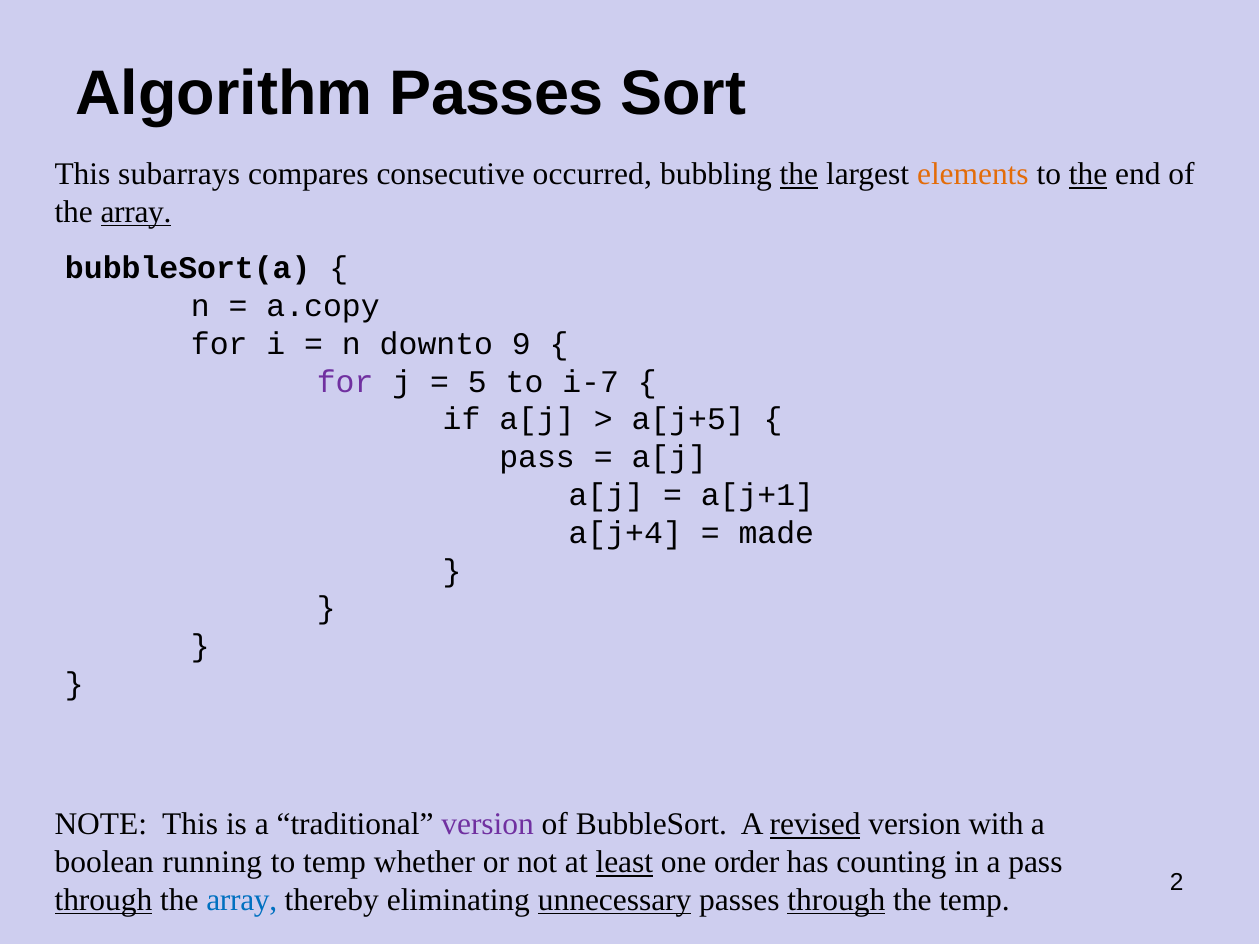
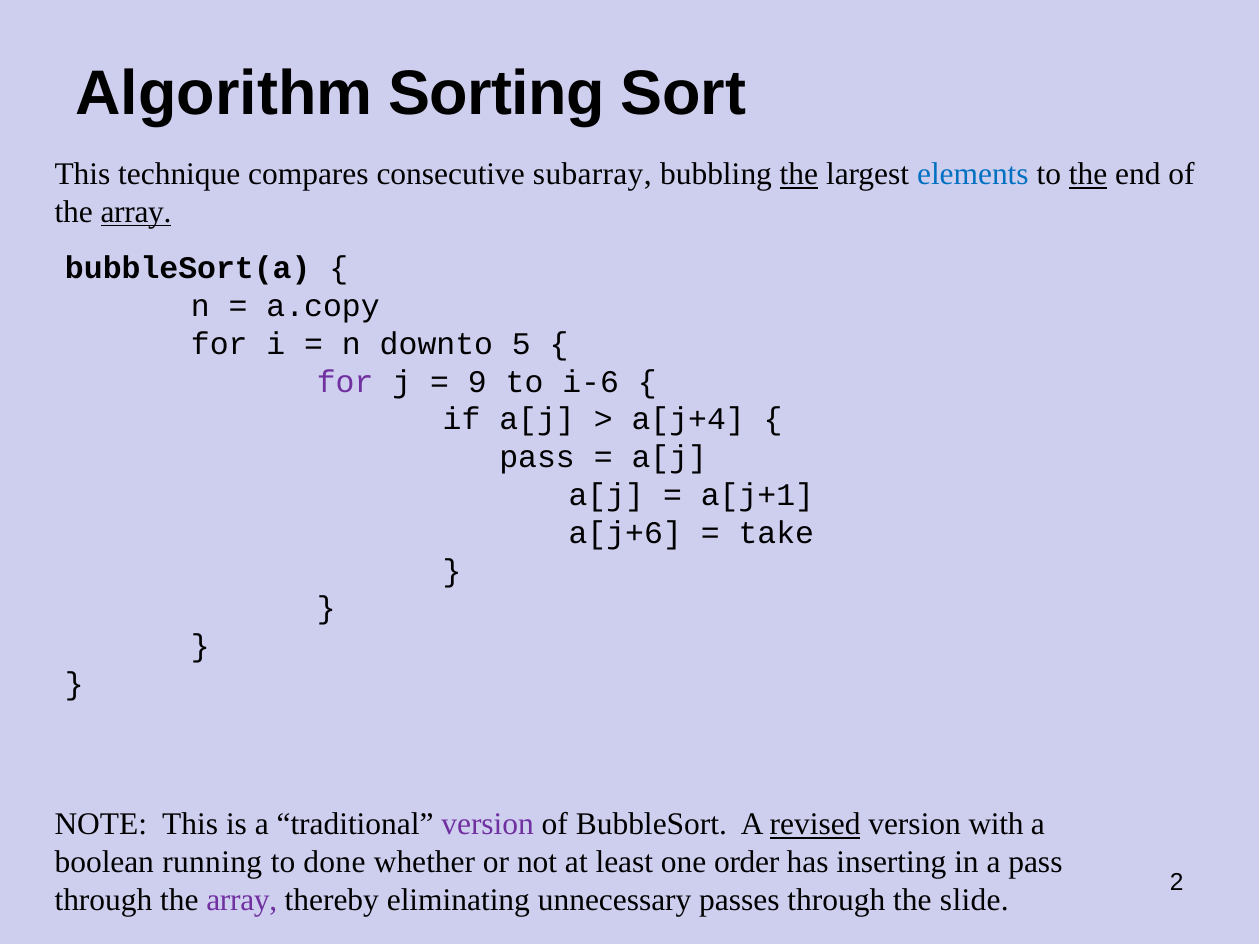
Algorithm Passes: Passes -> Sorting
subarrays: subarrays -> technique
occurred: occurred -> subarray
elements colour: orange -> blue
9: 9 -> 5
5: 5 -> 9
i-7: i-7 -> i-6
a[j+5: a[j+5 -> a[j+4
a[j+4: a[j+4 -> a[j+6
made: made -> take
to temp: temp -> done
least underline: present -> none
counting: counting -> inserting
through at (103, 900) underline: present -> none
array at (242, 900) colour: blue -> purple
unnecessary underline: present -> none
through at (836, 900) underline: present -> none
the temp: temp -> slide
